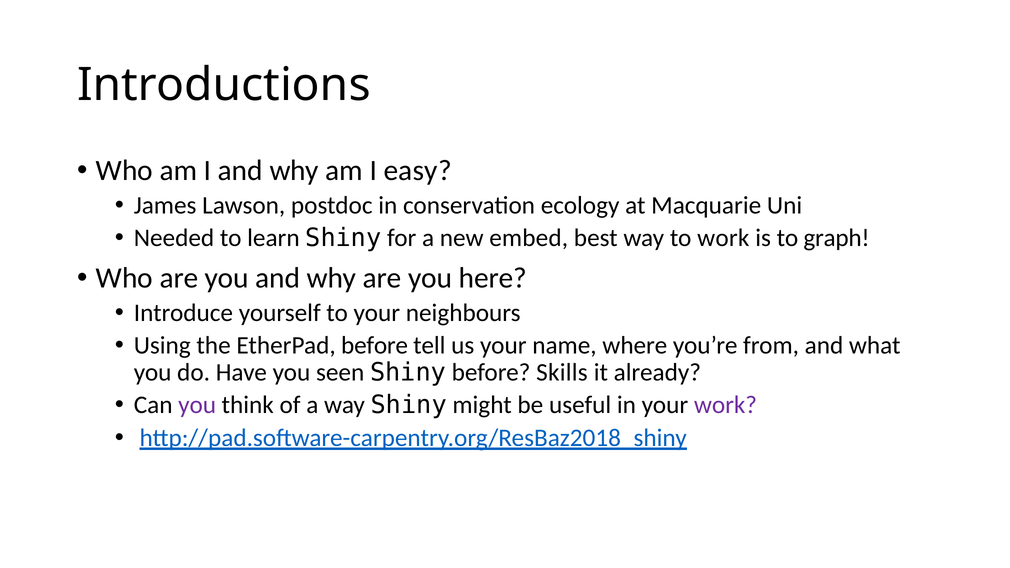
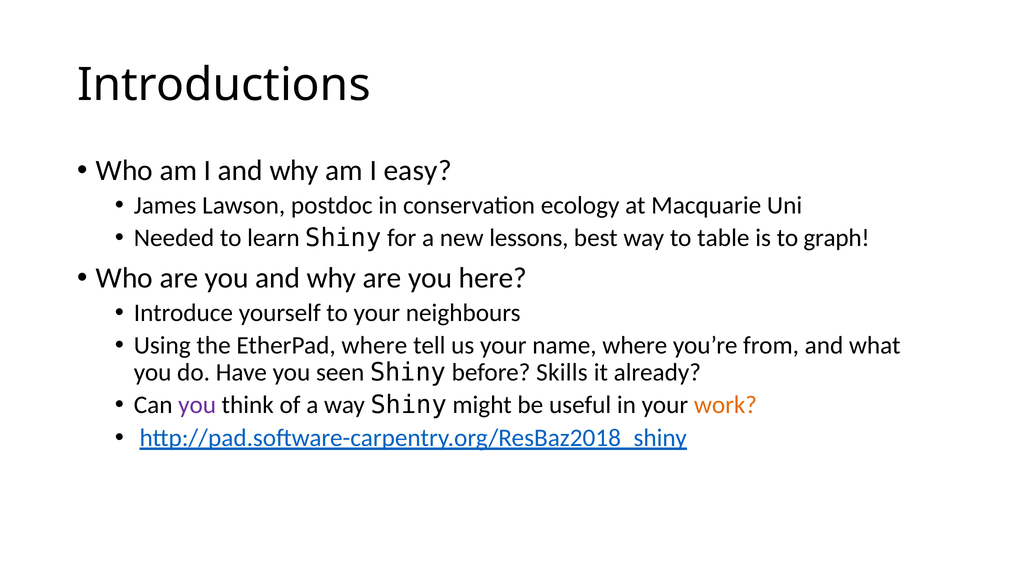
embed: embed -> lessons
to work: work -> table
EtherPad before: before -> where
work at (725, 405) colour: purple -> orange
